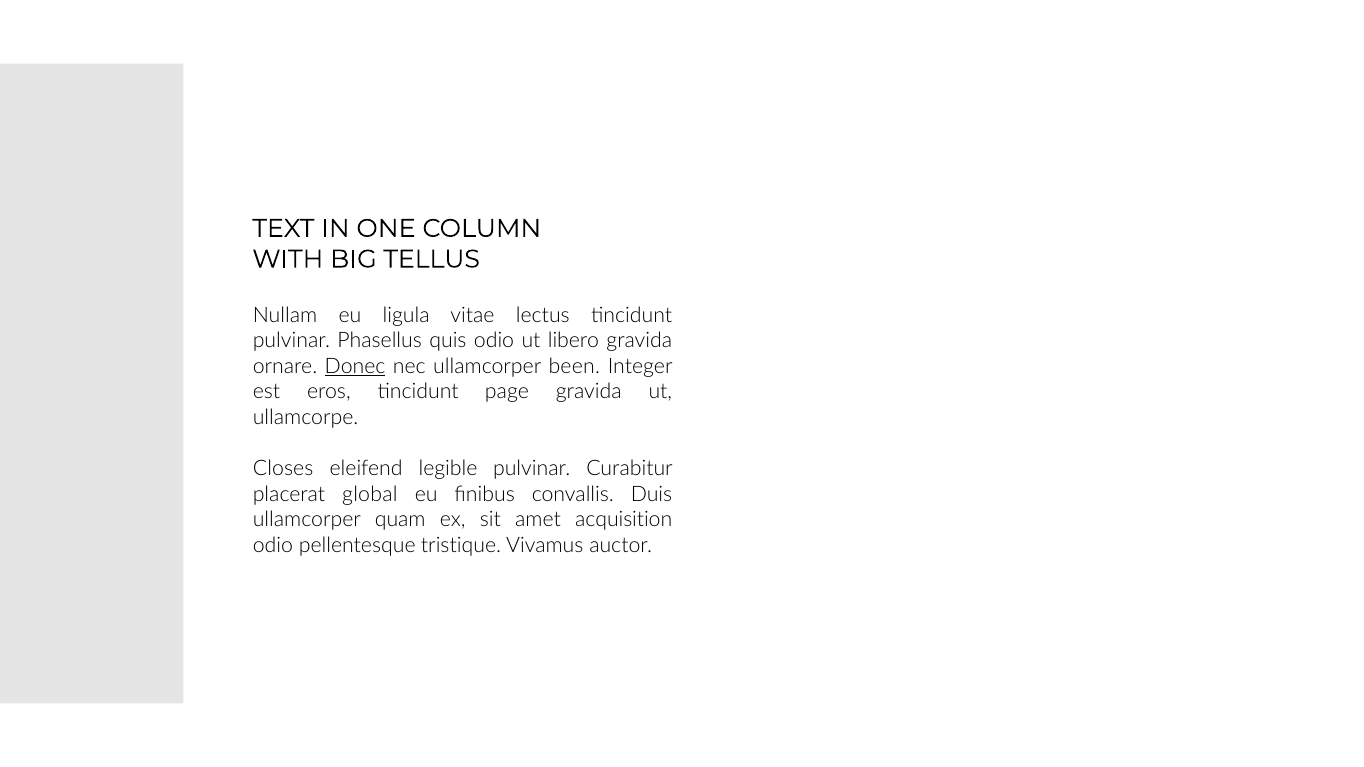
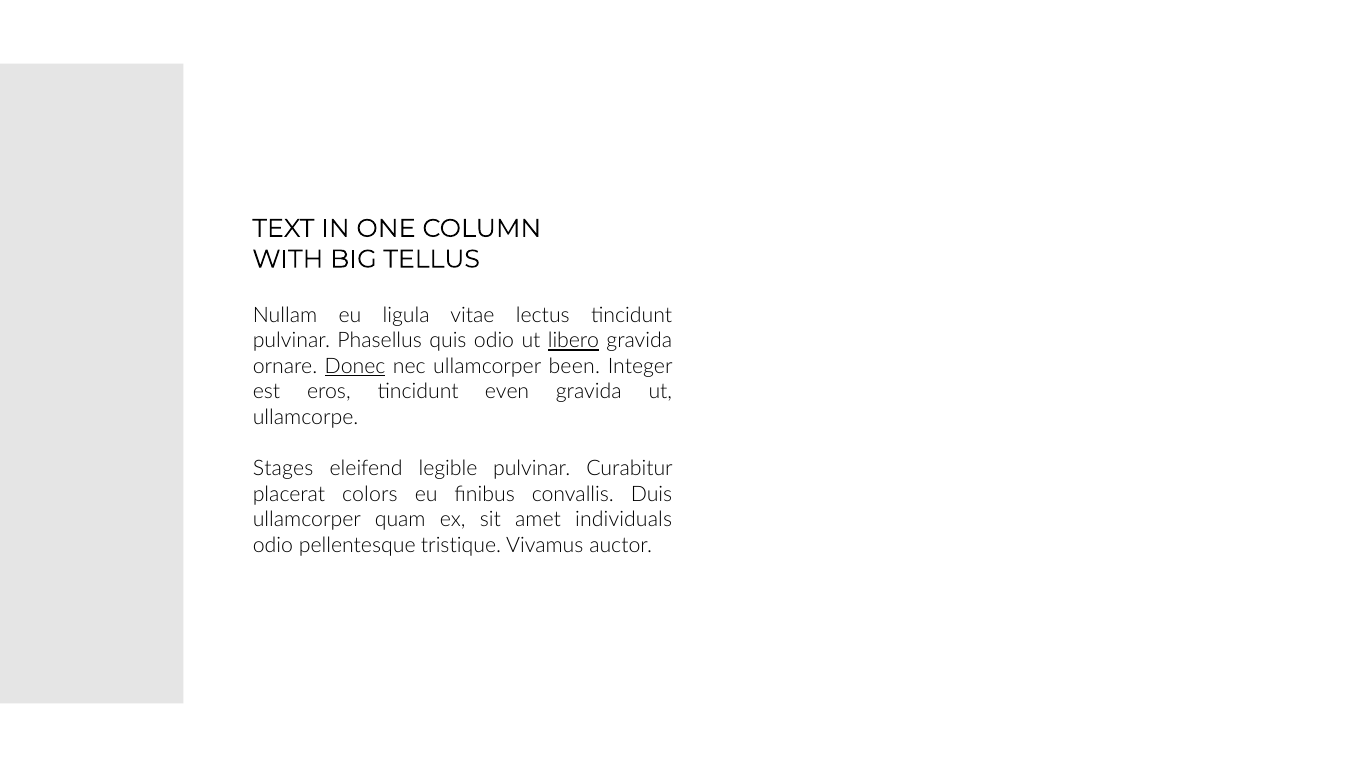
libero underline: none -> present
page: page -> even
Closes: Closes -> Stages
global: global -> colors
acquisition: acquisition -> individuals
